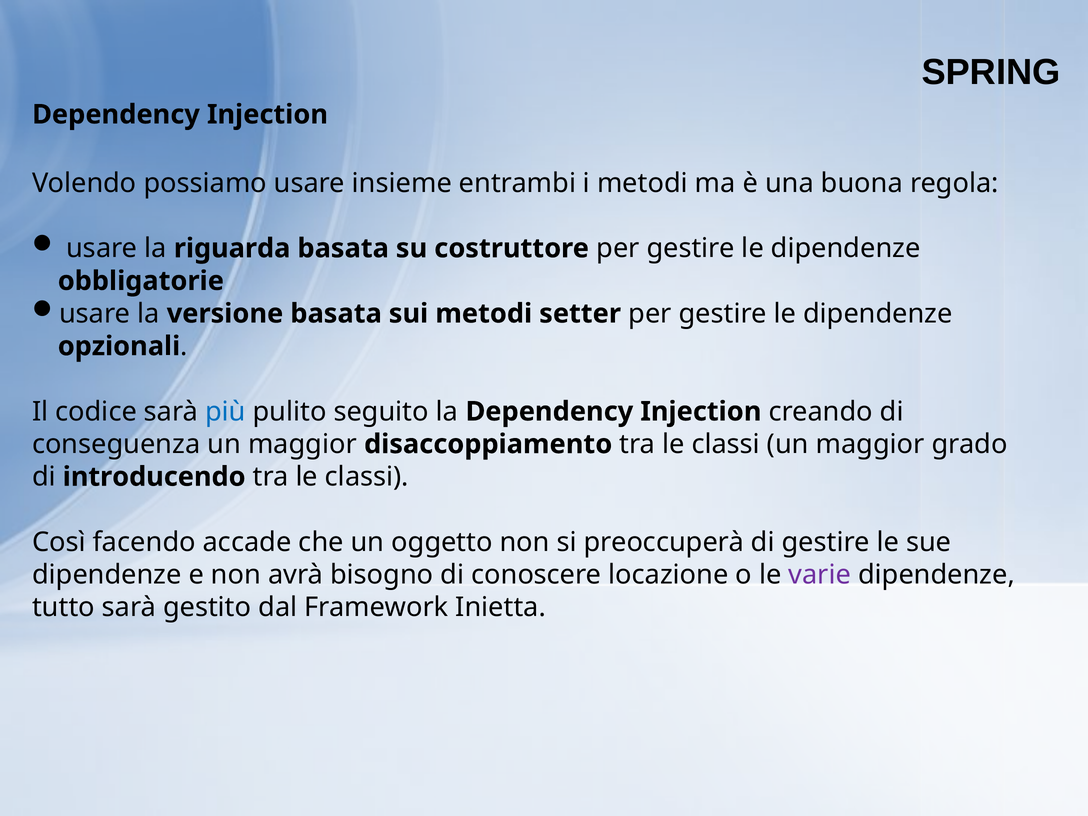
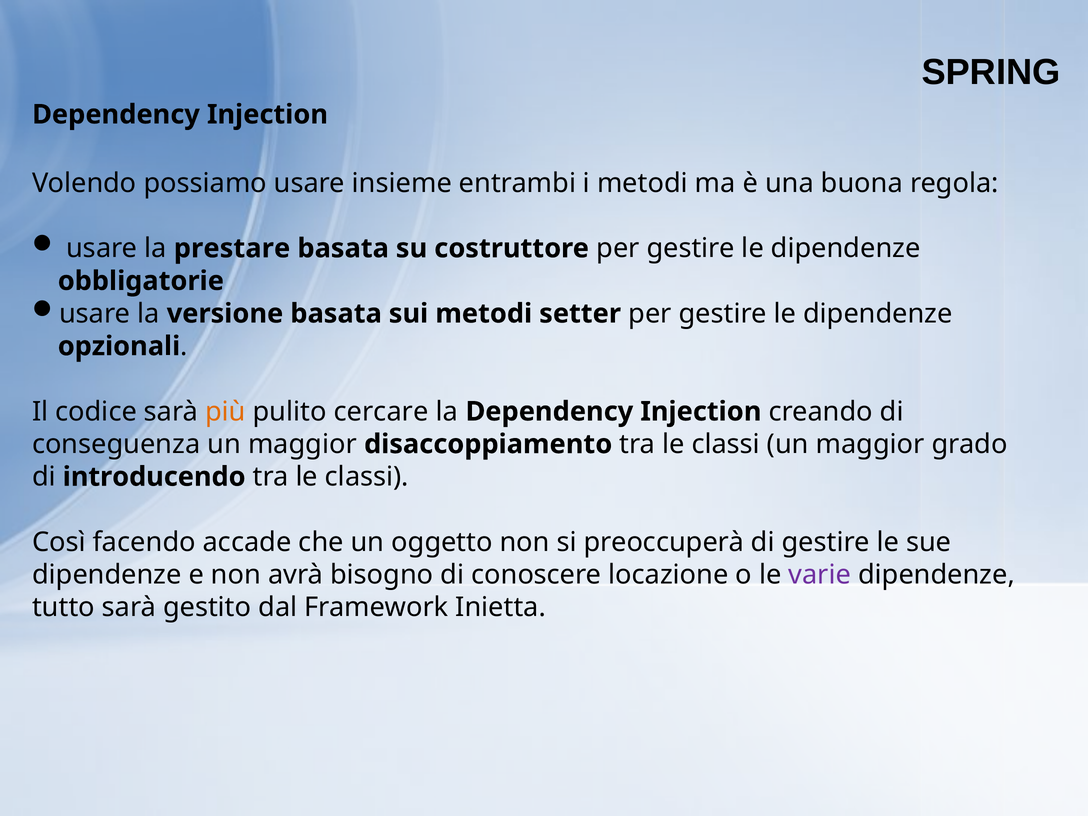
riguarda: riguarda -> prestare
più colour: blue -> orange
seguito: seguito -> cercare
